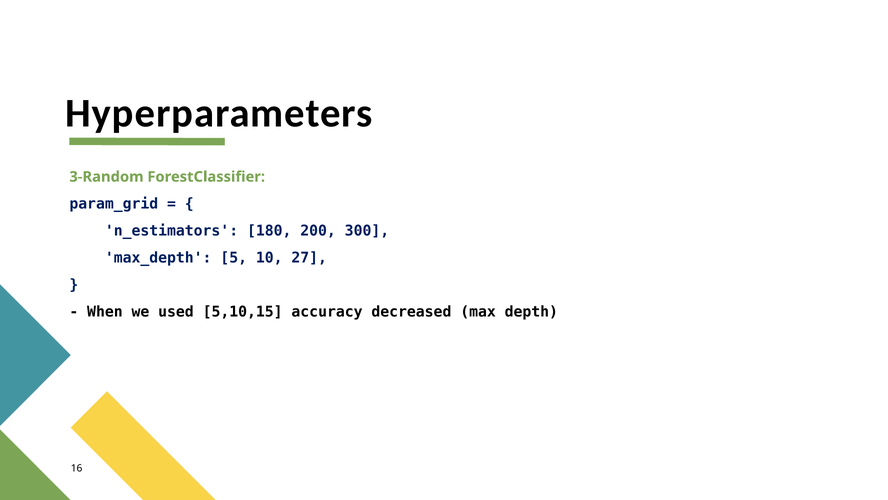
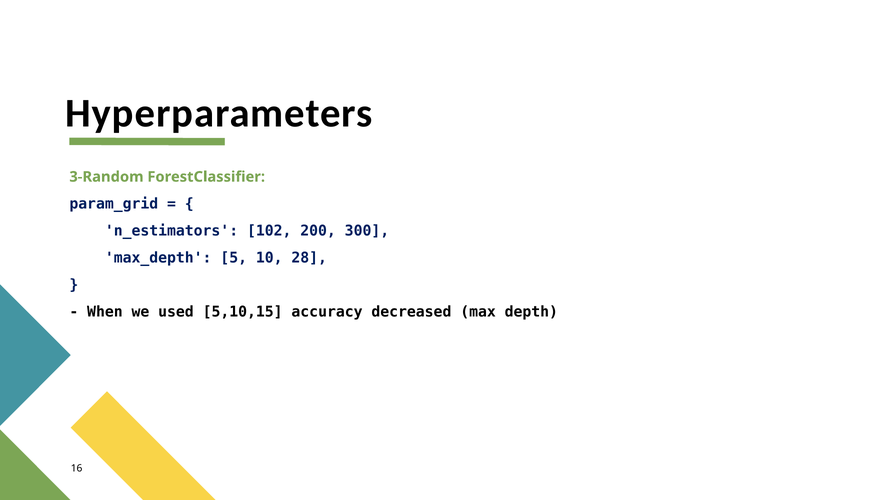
180: 180 -> 102
27: 27 -> 28
